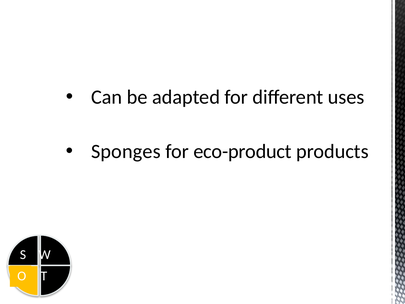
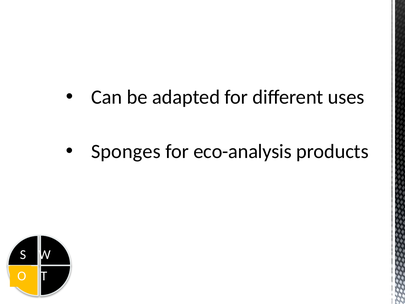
eco-product: eco-product -> eco-analysis
